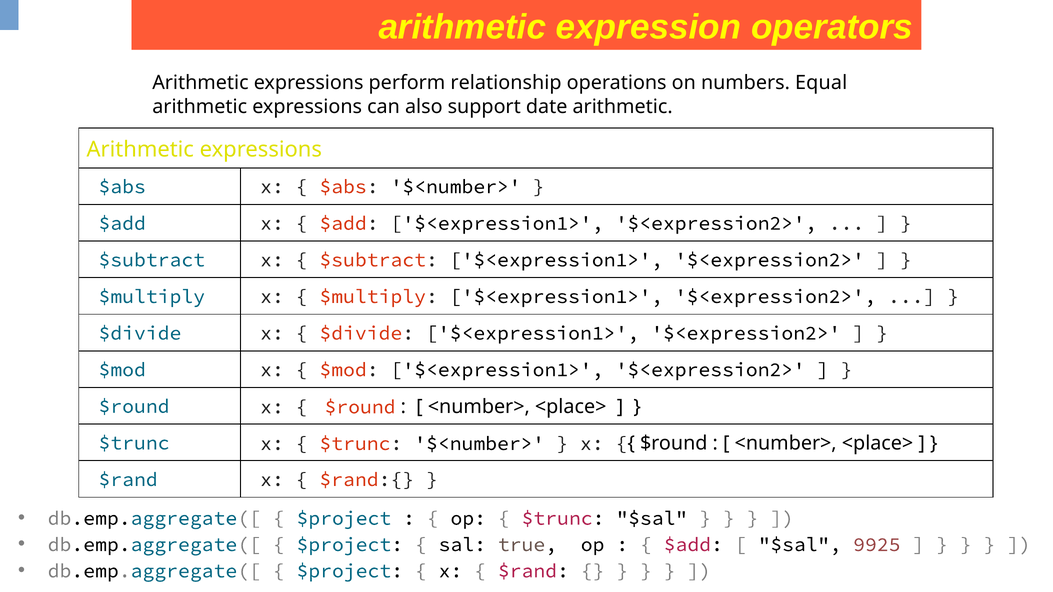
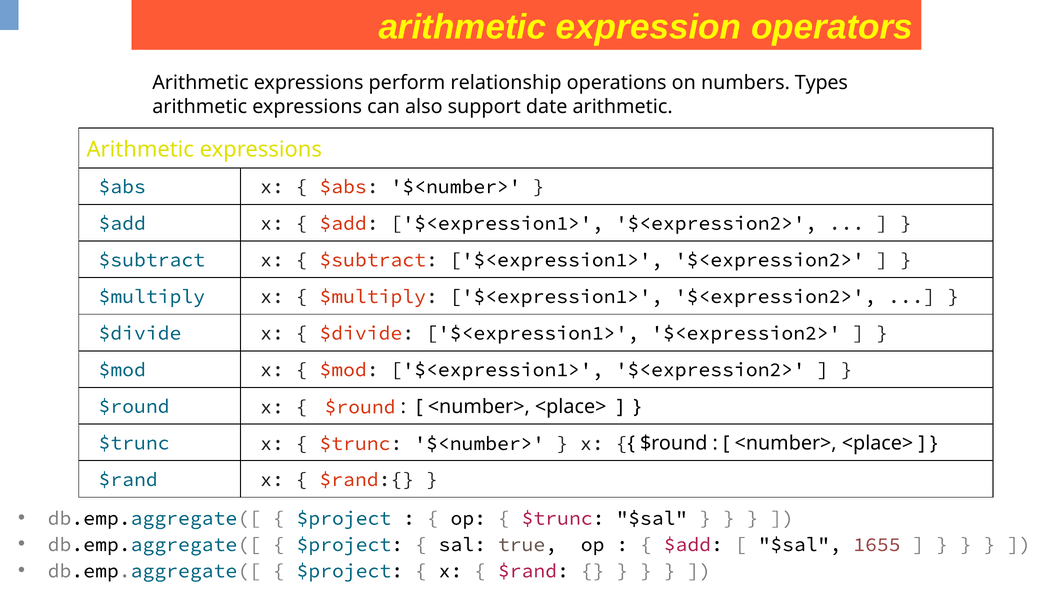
Equal: Equal -> Types
9925: 9925 -> 1655
